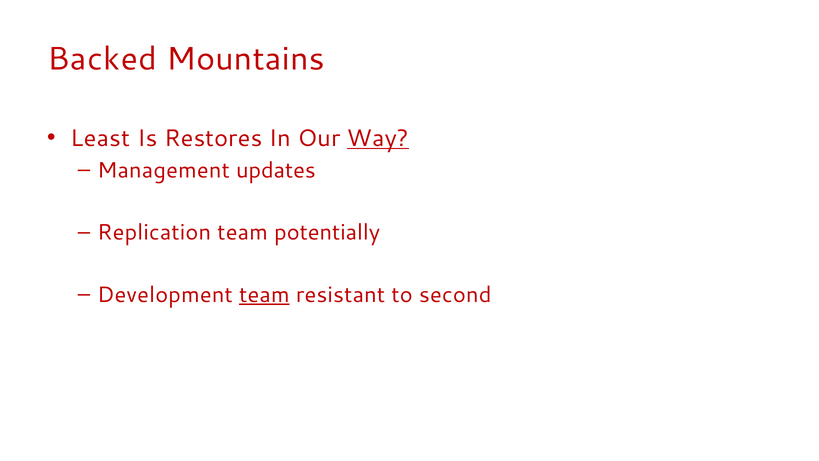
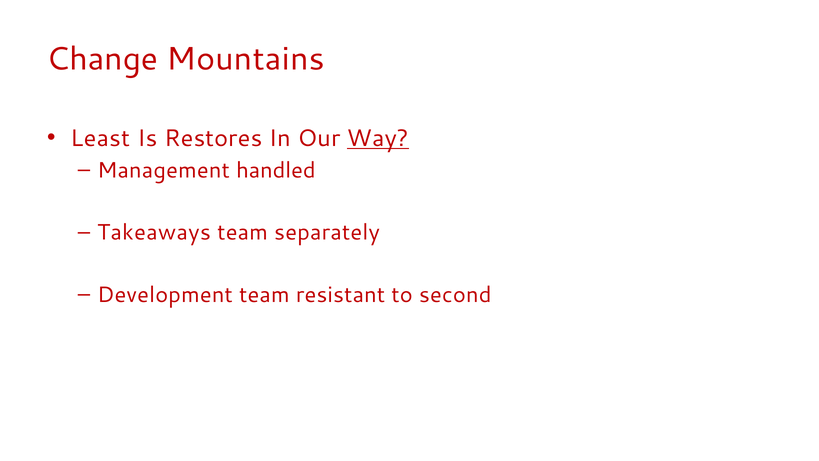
Backed: Backed -> Change
updates: updates -> handled
Replication: Replication -> Takeaways
potentially: potentially -> separately
team at (264, 295) underline: present -> none
